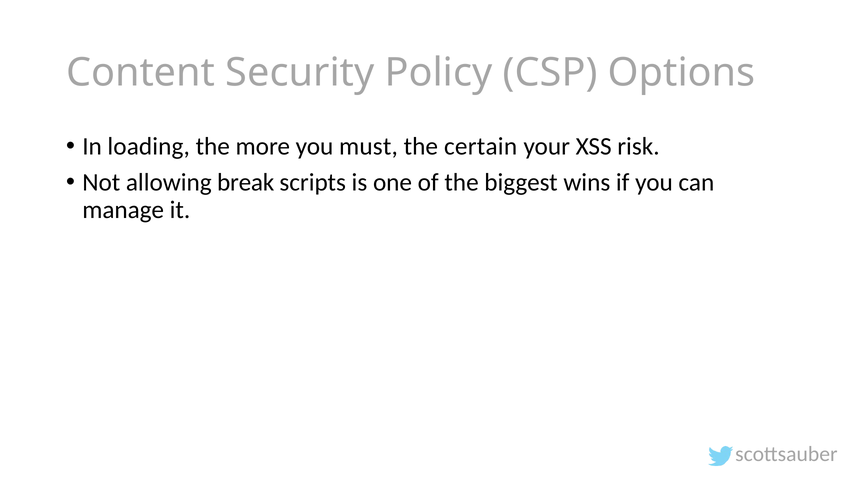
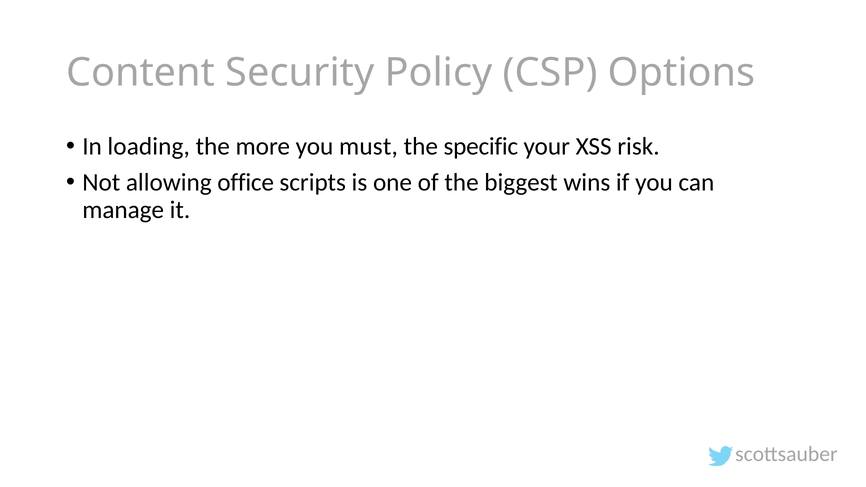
certain: certain -> specific
break: break -> office
